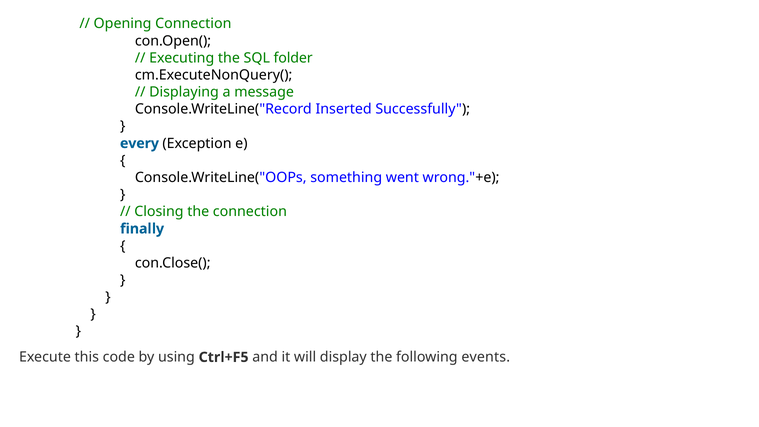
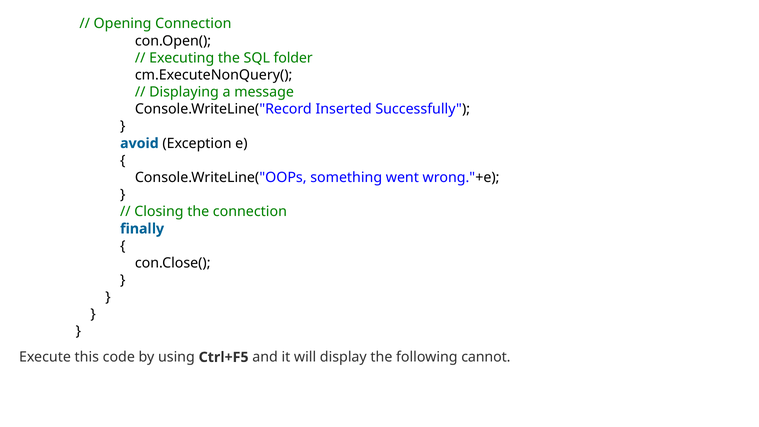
every: every -> avoid
events: events -> cannot
